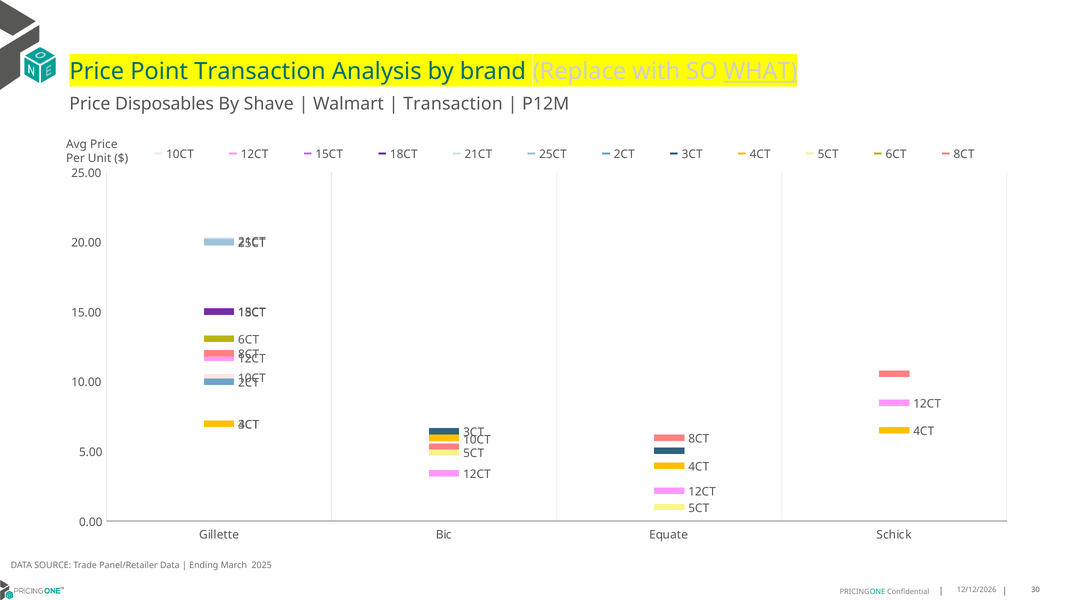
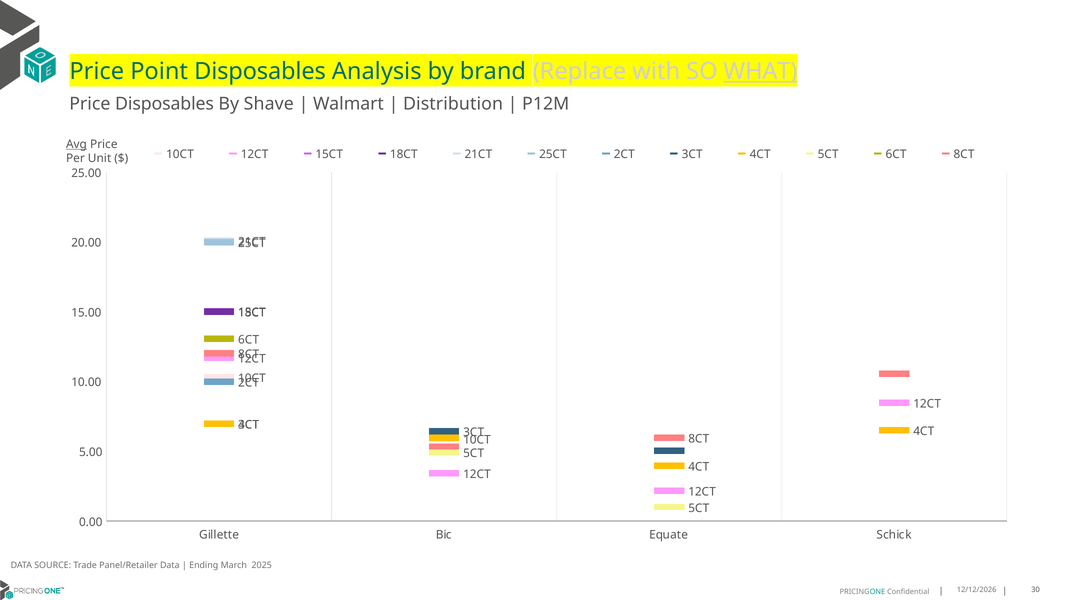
Point Transaction: Transaction -> Disposables
Transaction at (453, 104): Transaction -> Distribution
Avg underline: none -> present
